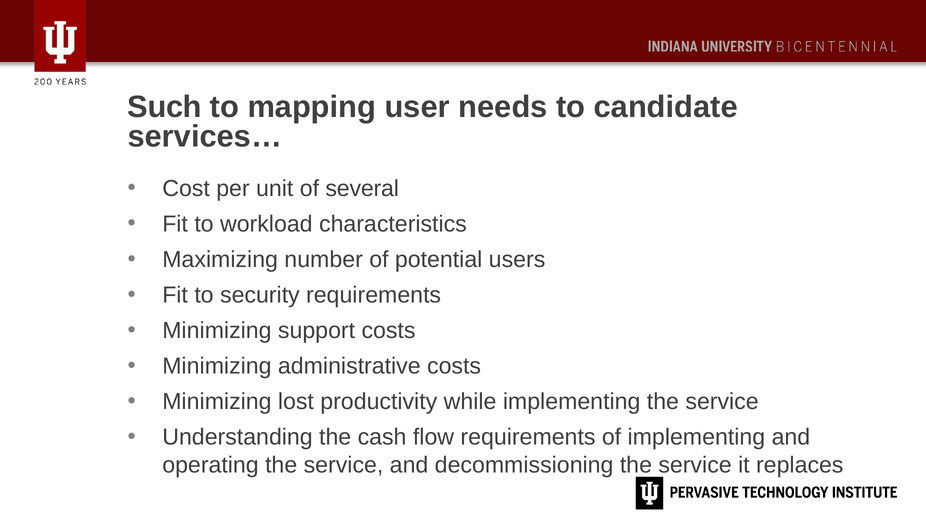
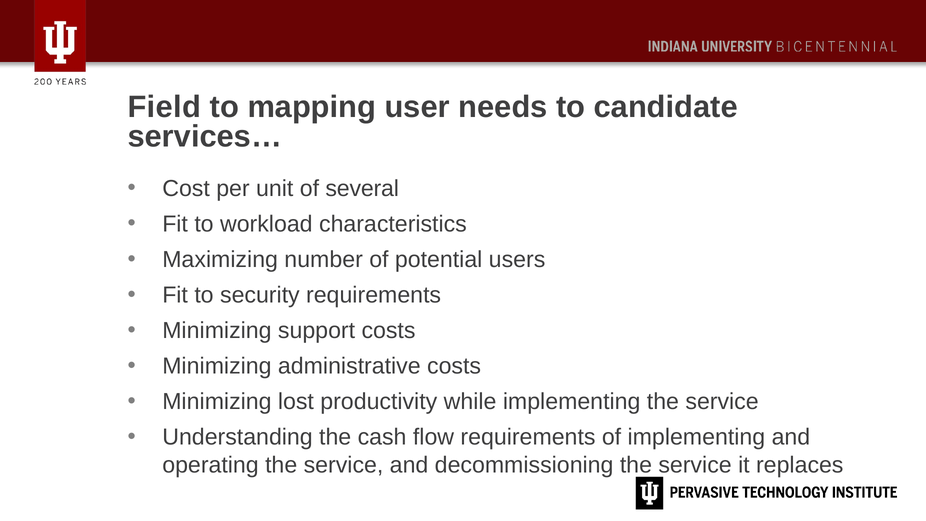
Such: Such -> Field
